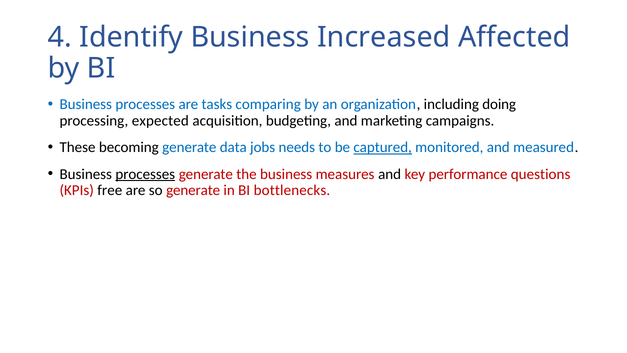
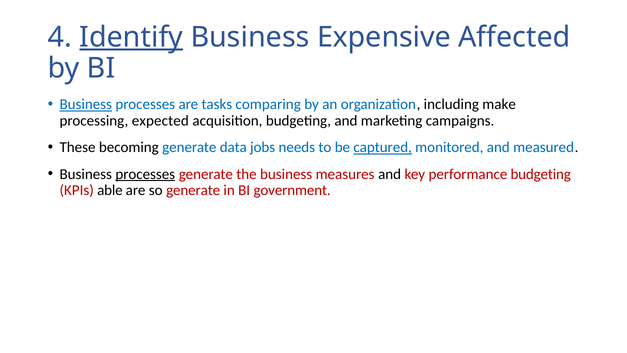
Identify underline: none -> present
Increased: Increased -> Expensive
Business at (86, 104) underline: none -> present
doing: doing -> make
performance questions: questions -> budgeting
free: free -> able
bottlenecks: bottlenecks -> government
